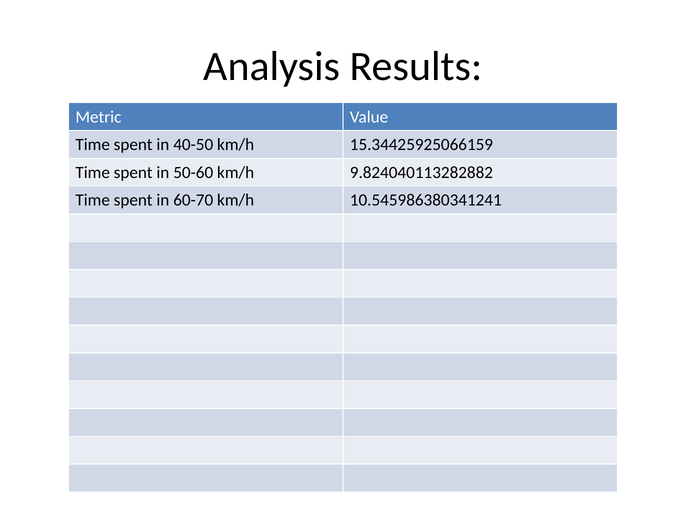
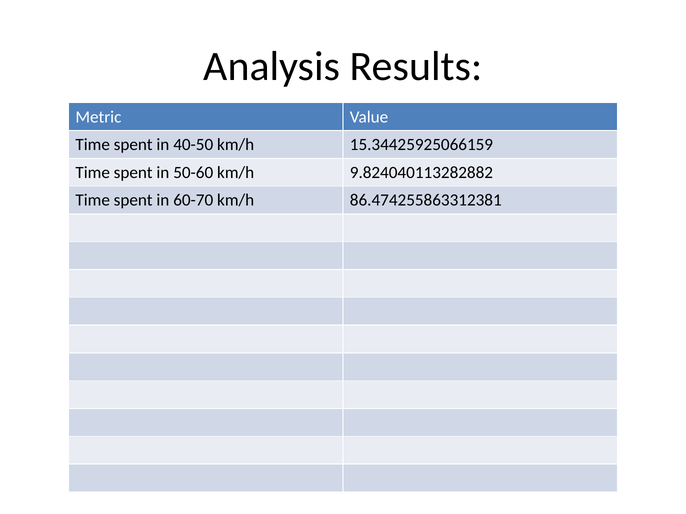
10.545986380341241: 10.545986380341241 -> 86.474255863312381
